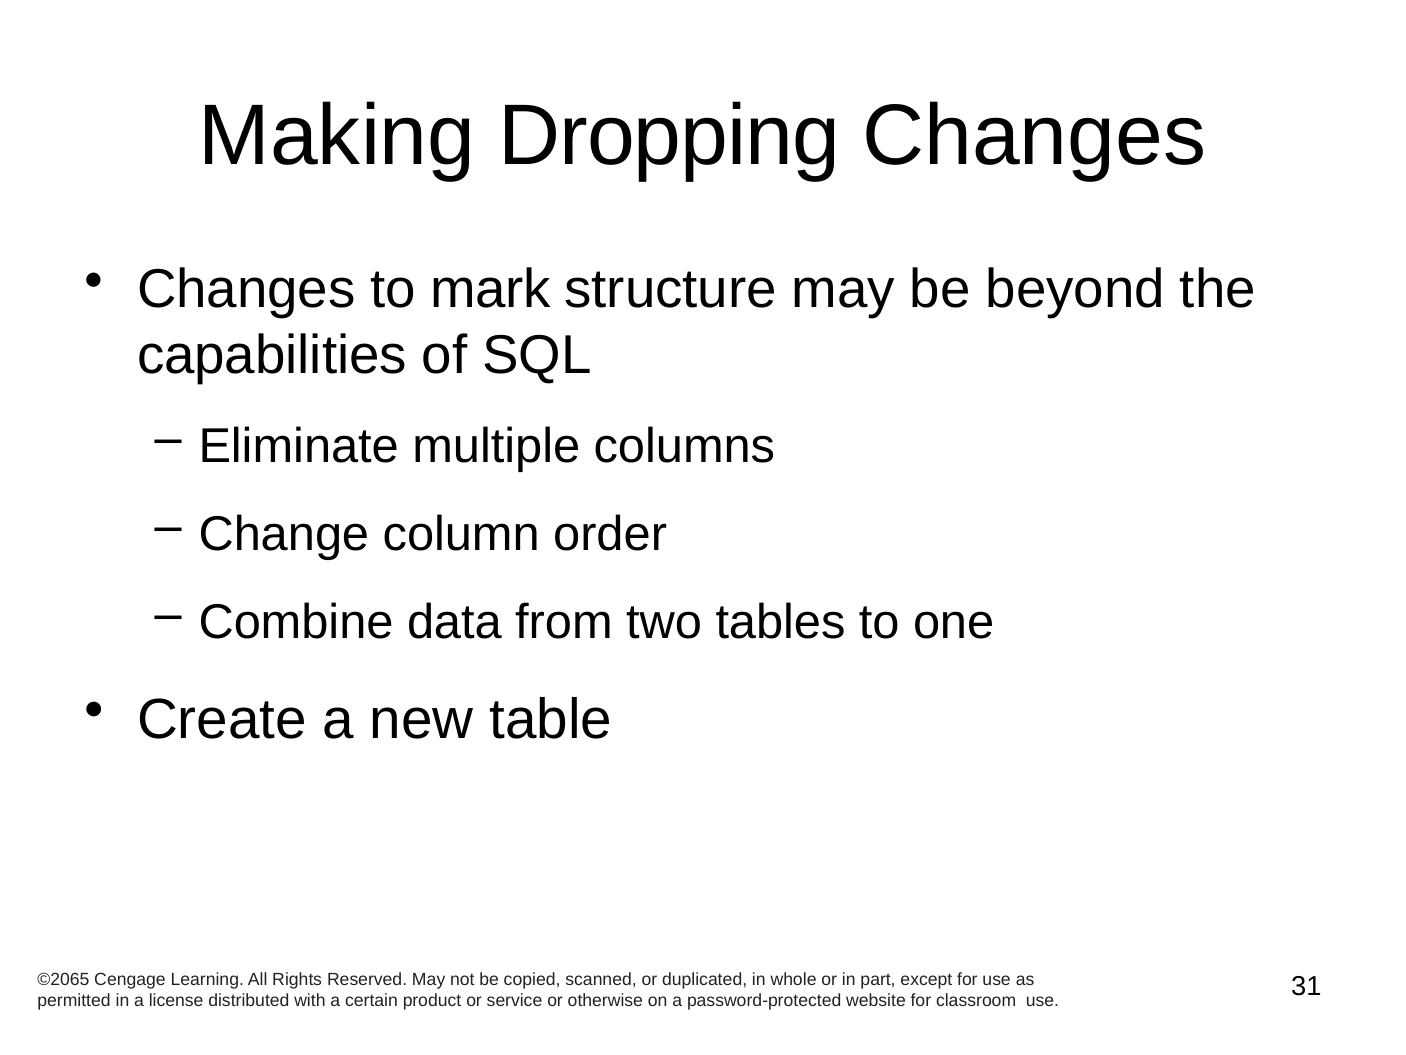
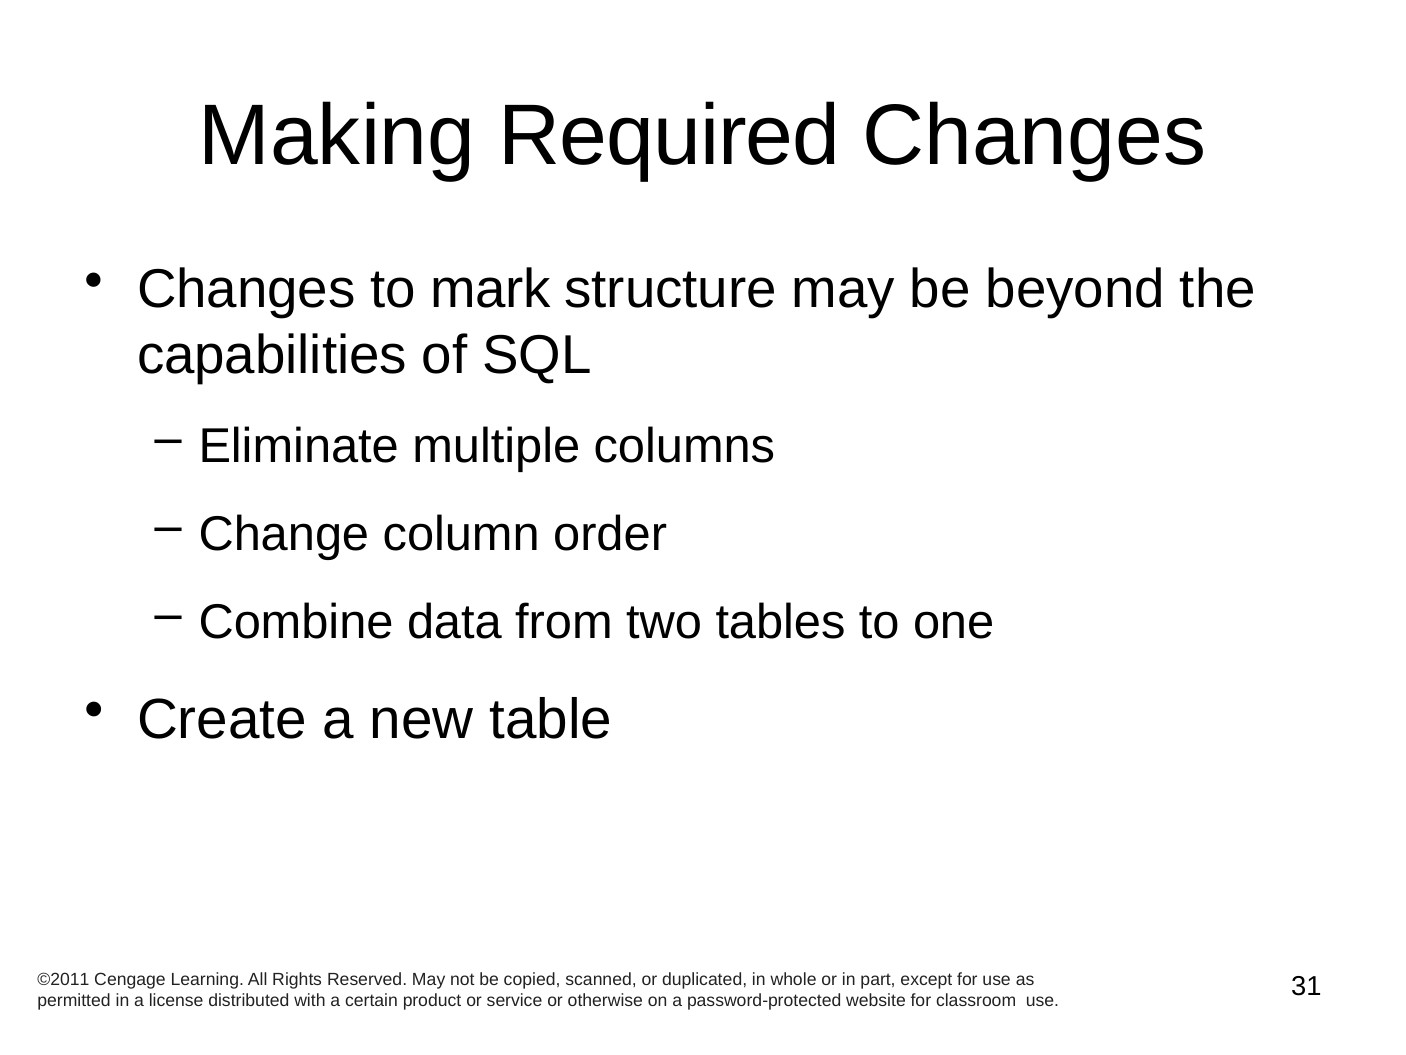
Dropping: Dropping -> Required
©2065: ©2065 -> ©2011
